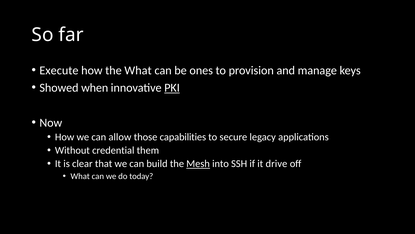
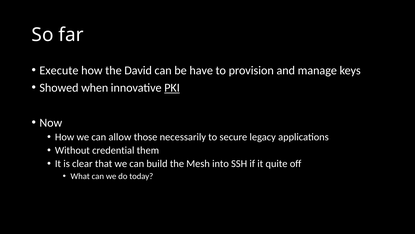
the What: What -> David
ones: ones -> have
capabilities: capabilities -> necessarily
Mesh underline: present -> none
drive: drive -> quite
